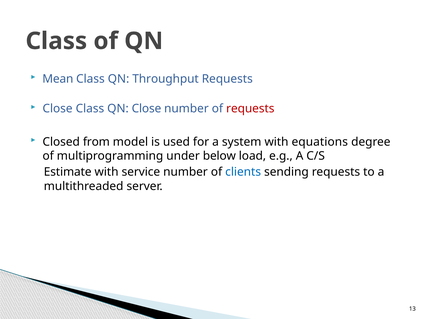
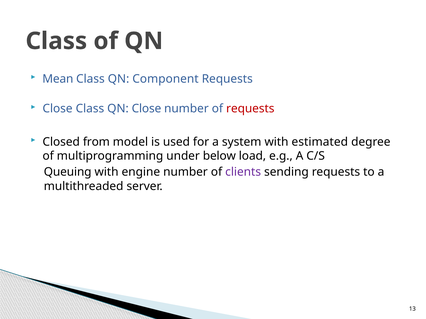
Throughput: Throughput -> Component
equations: equations -> estimated
Estimate: Estimate -> Queuing
service: service -> engine
clients colour: blue -> purple
